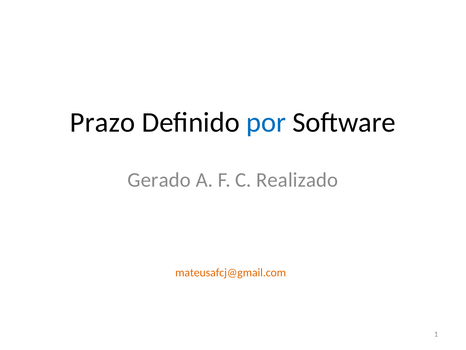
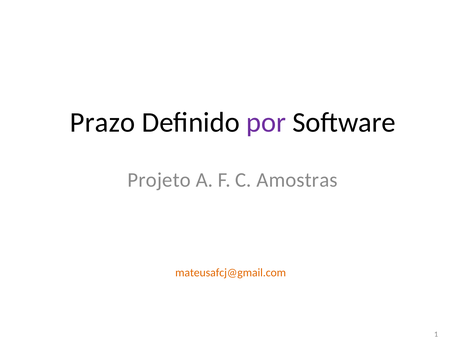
por colour: blue -> purple
Gerado: Gerado -> Projeto
Realizado: Realizado -> Amostras
